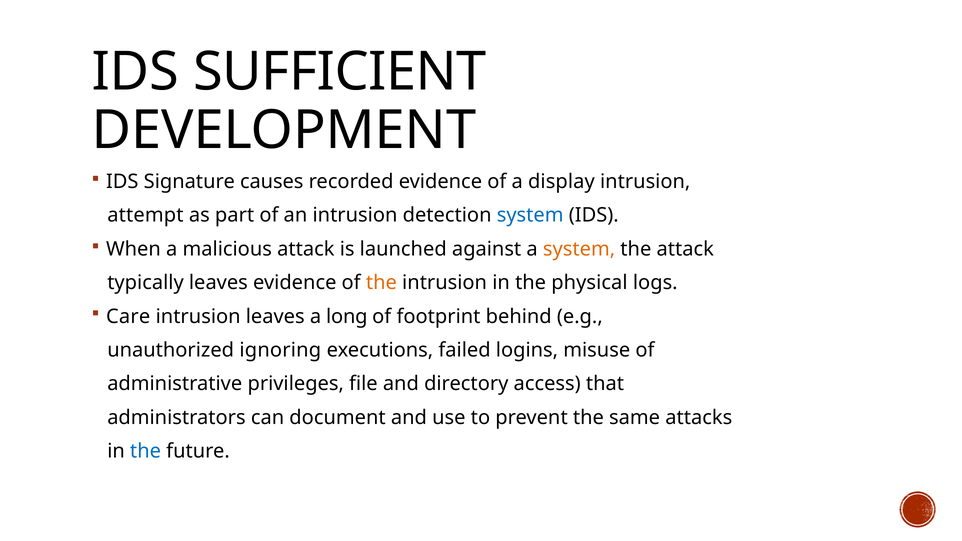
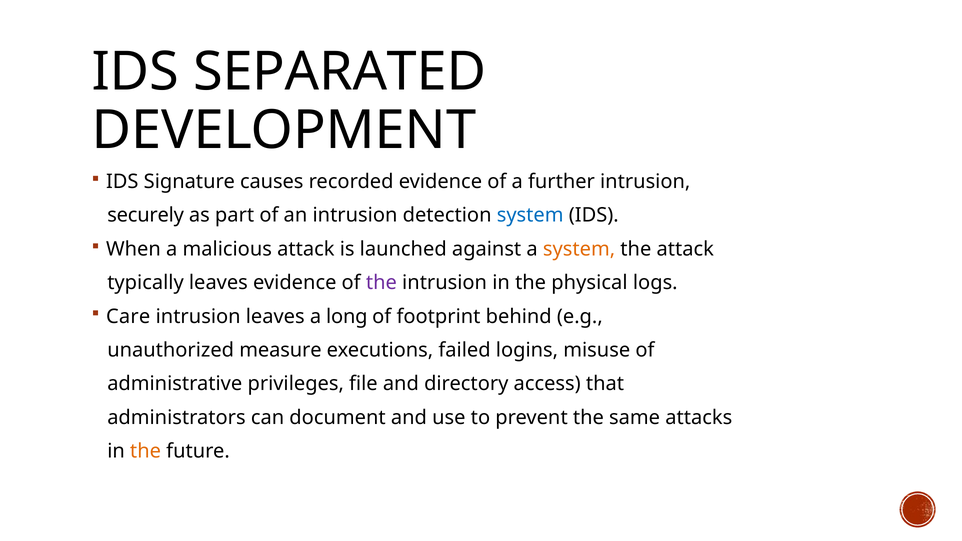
SUFFICIENT: SUFFICIENT -> SEPARATED
display: display -> further
attempt: attempt -> securely
the at (381, 283) colour: orange -> purple
ignoring: ignoring -> measure
the at (145, 451) colour: blue -> orange
